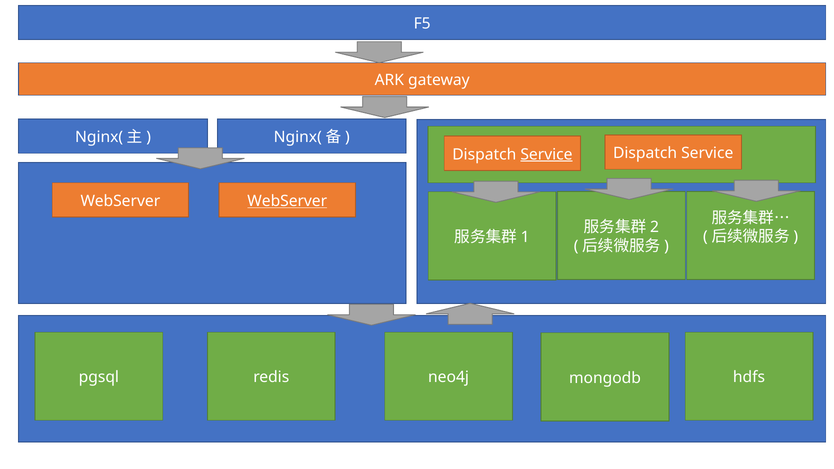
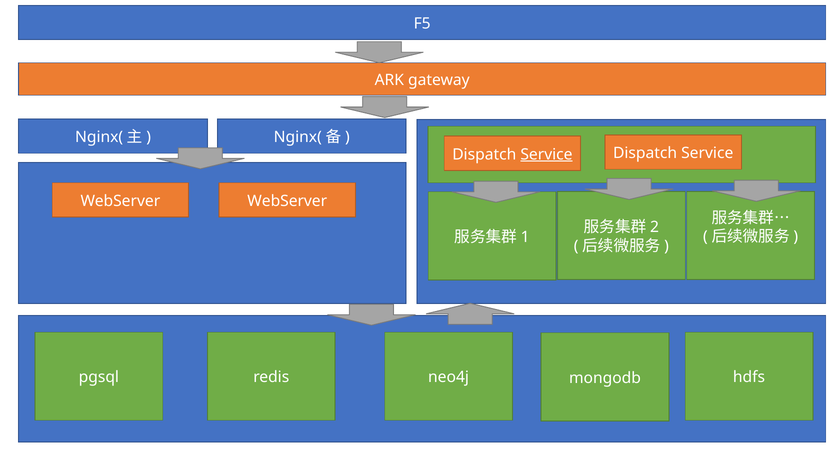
WebServer at (287, 201) underline: present -> none
